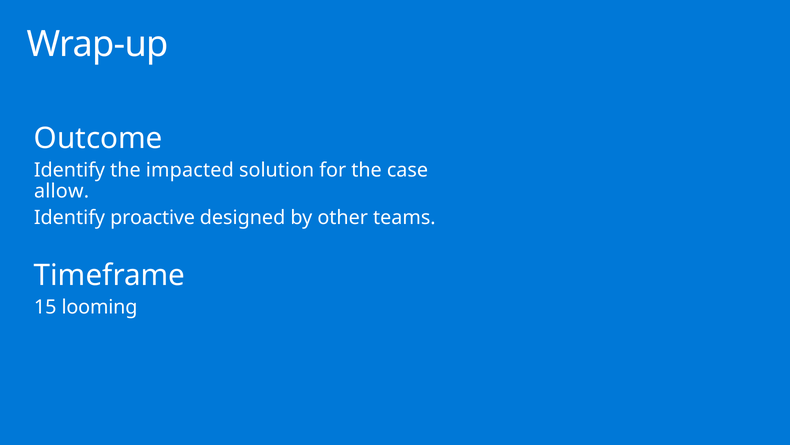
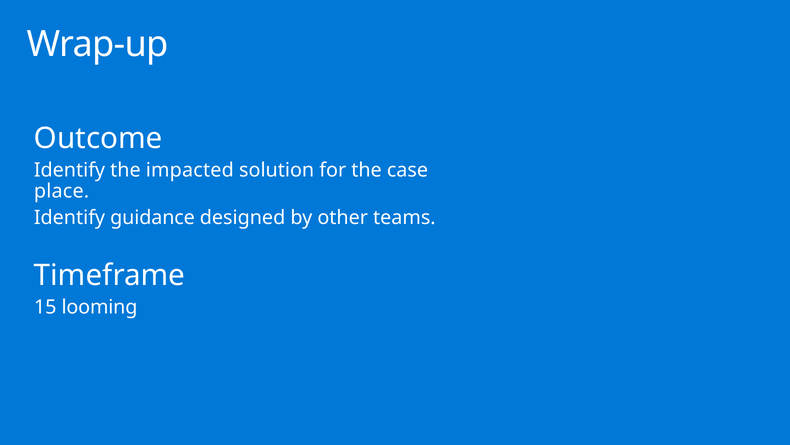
allow: allow -> place
proactive: proactive -> guidance
